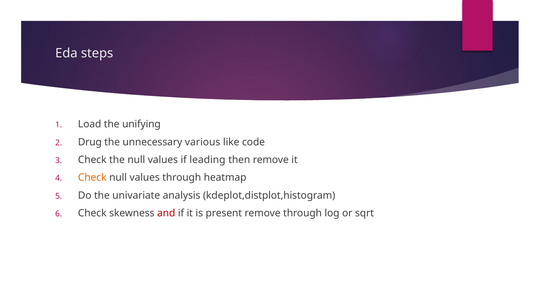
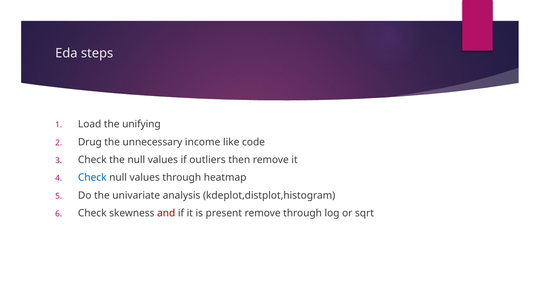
various: various -> income
leading: leading -> outliers
Check at (92, 177) colour: orange -> blue
